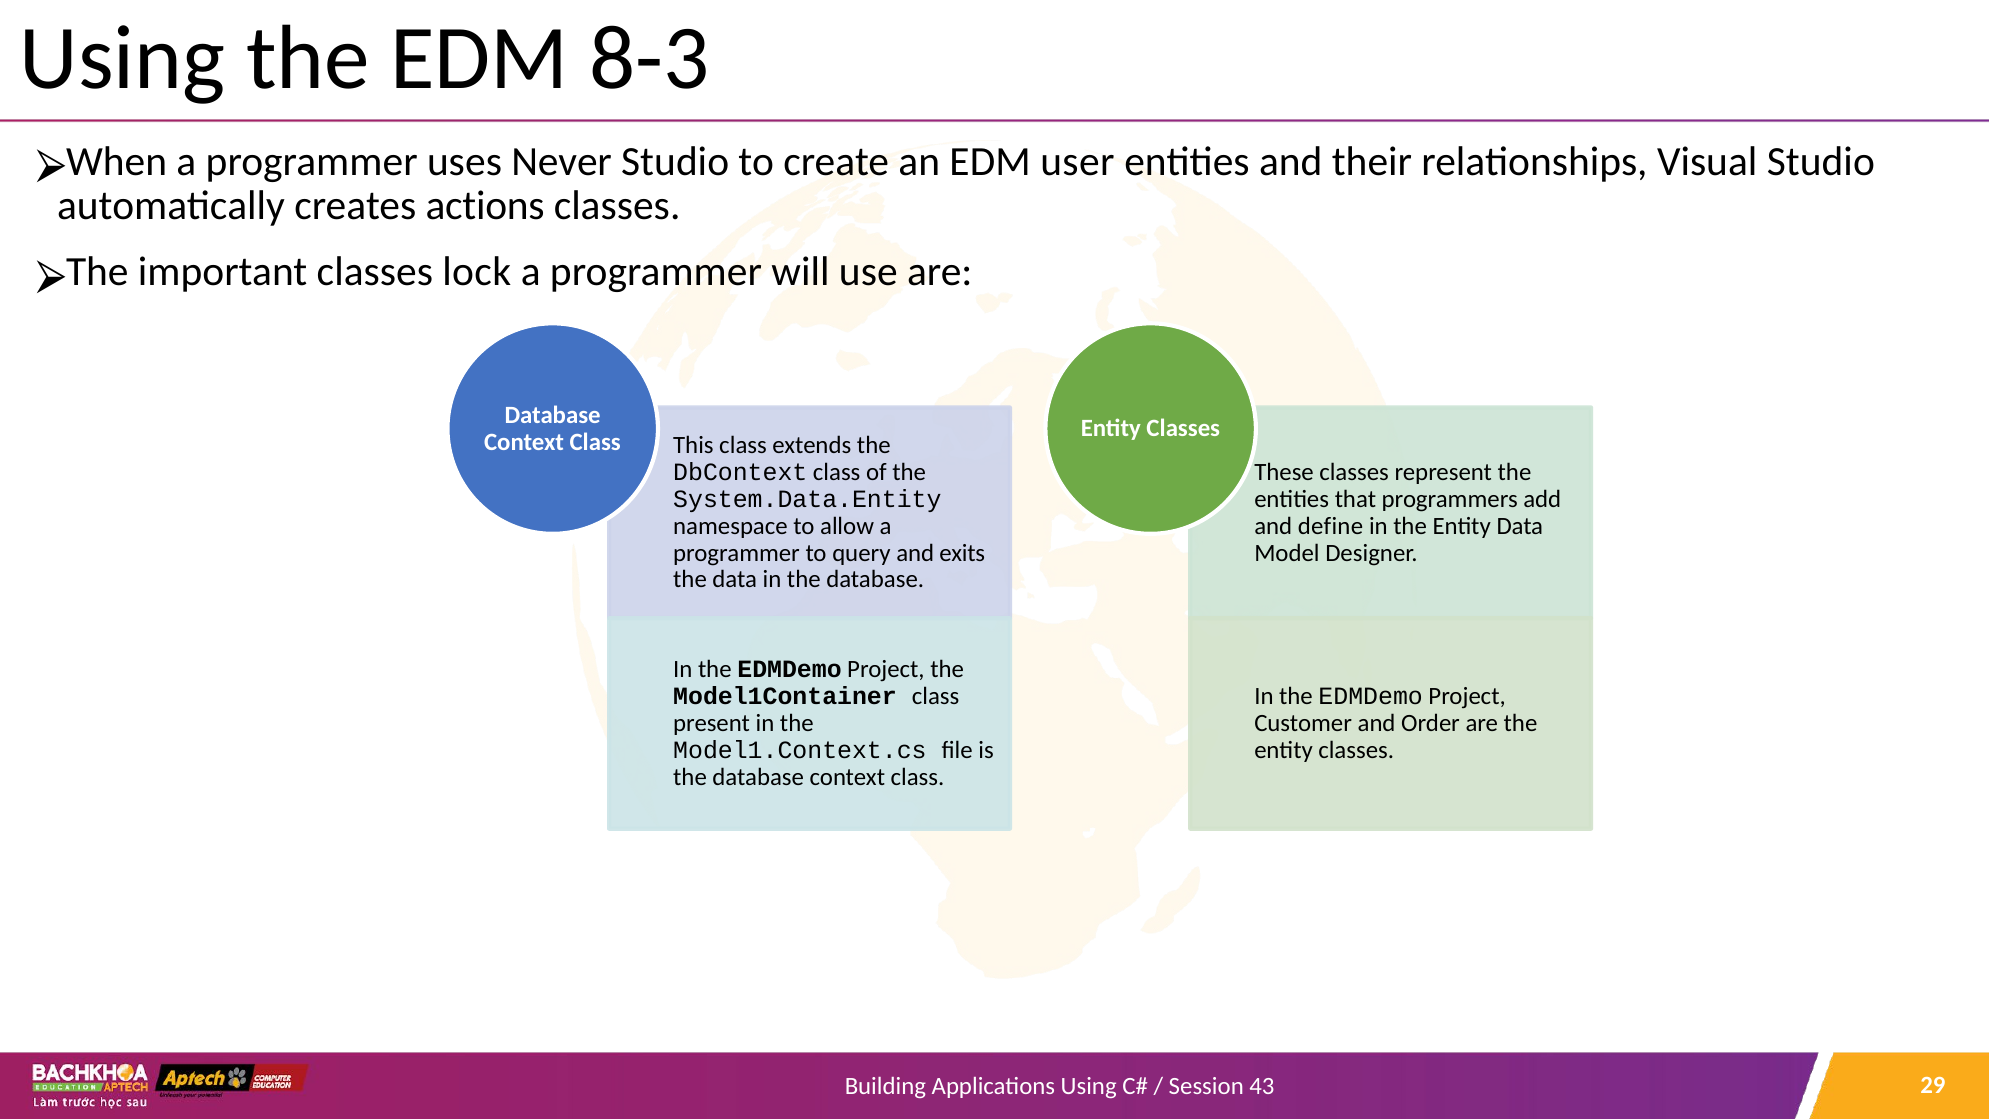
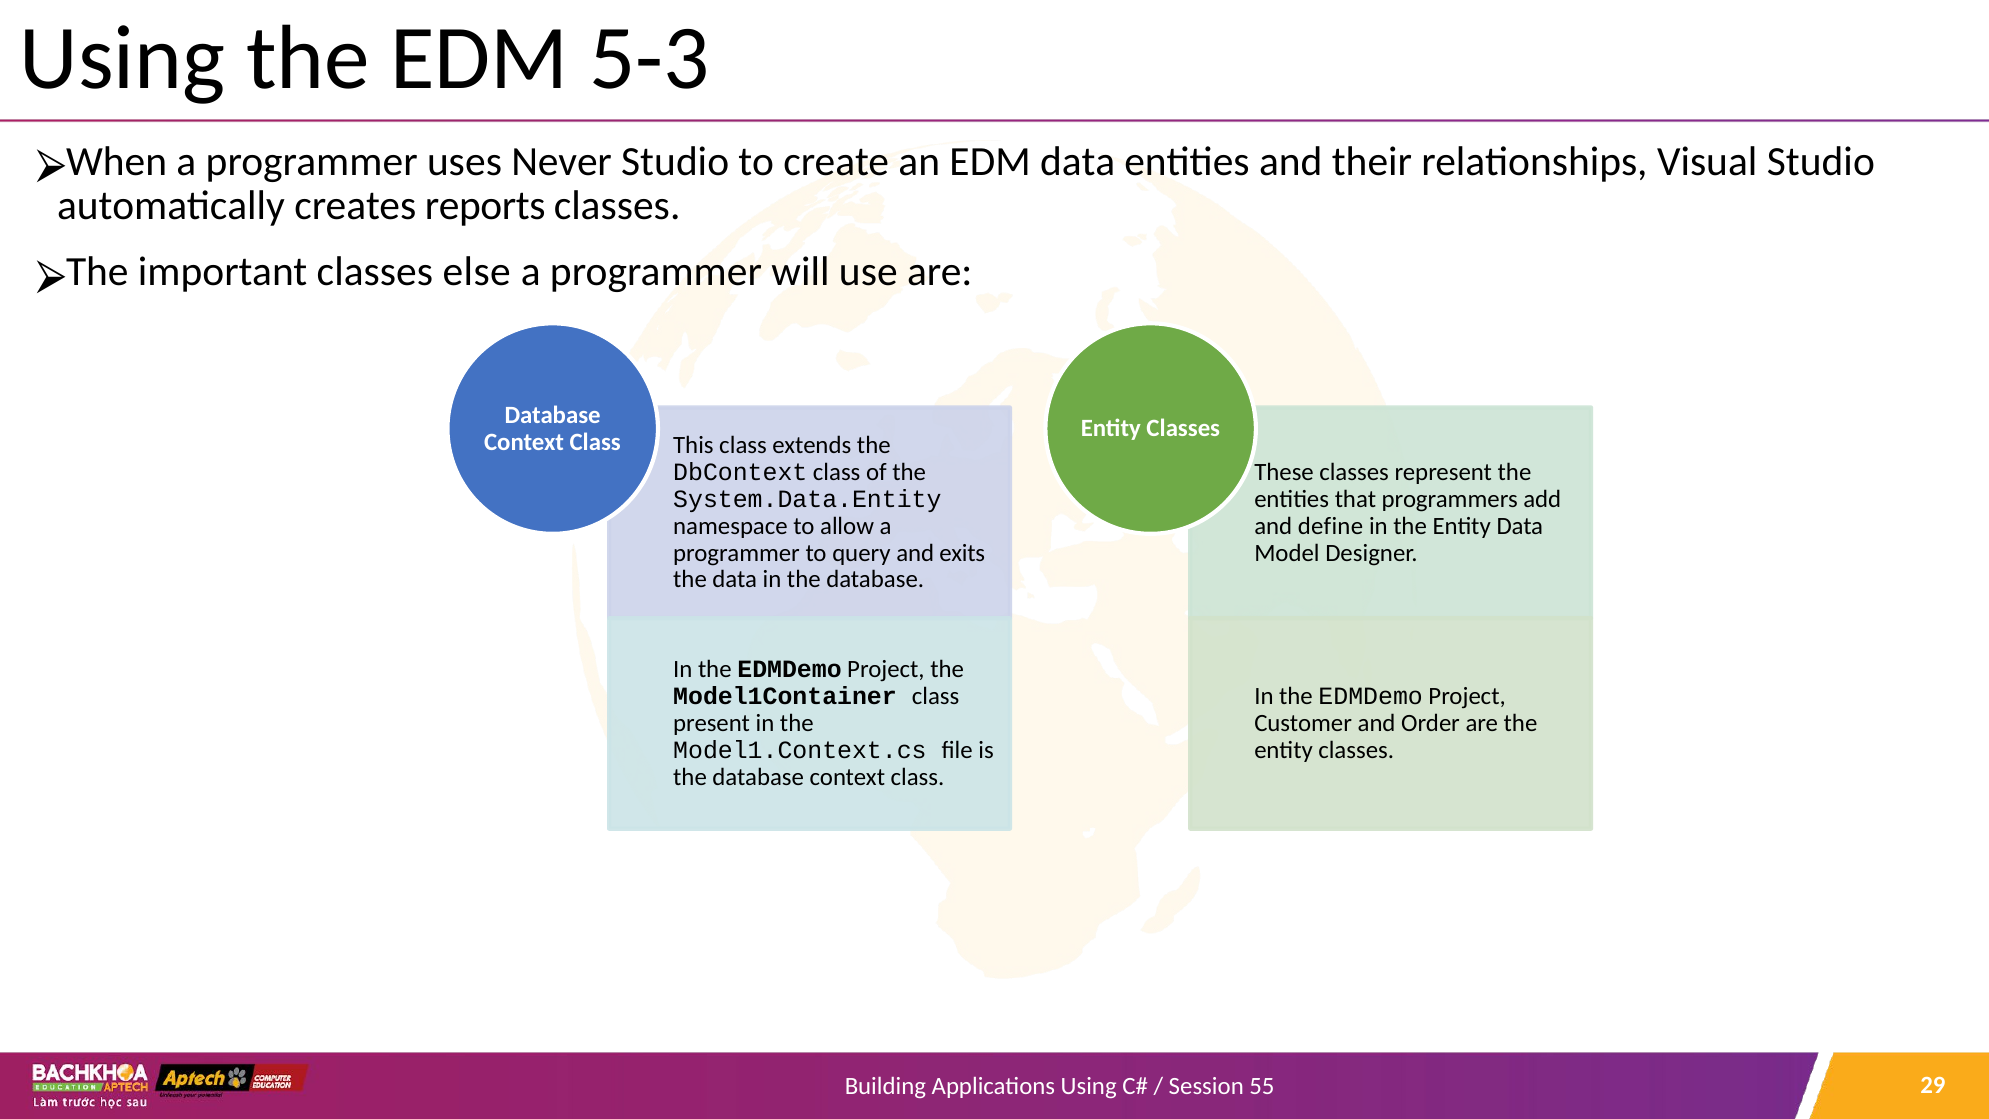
8-3: 8-3 -> 5-3
EDM user: user -> data
actions: actions -> reports
lock: lock -> else
43: 43 -> 55
